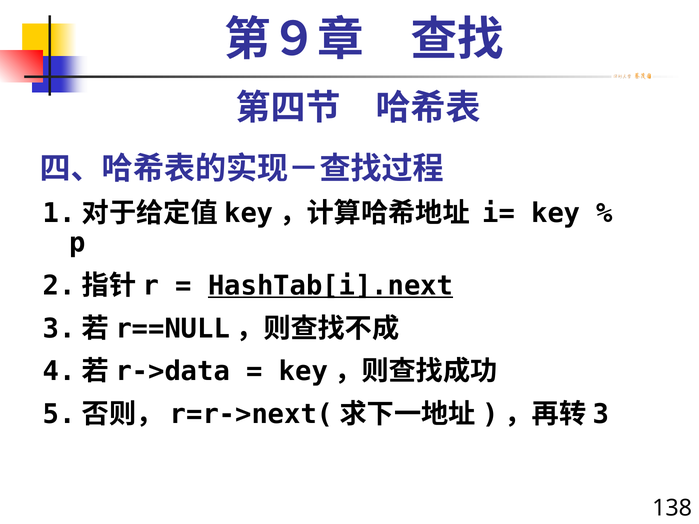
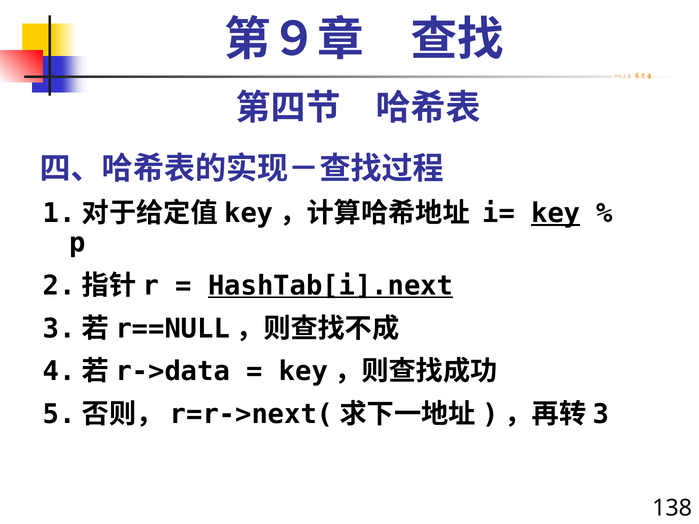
key underline: none -> present
